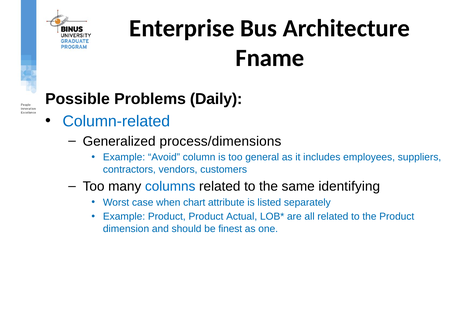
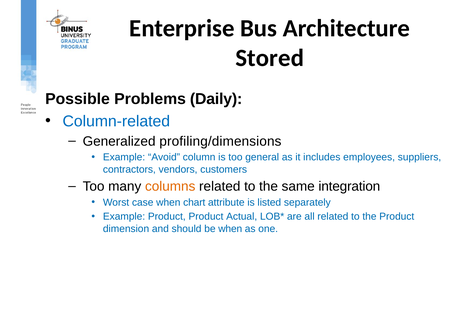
Fname: Fname -> Stored
process/dimensions: process/dimensions -> profiling/dimensions
columns colour: blue -> orange
identifying: identifying -> integration
be finest: finest -> when
